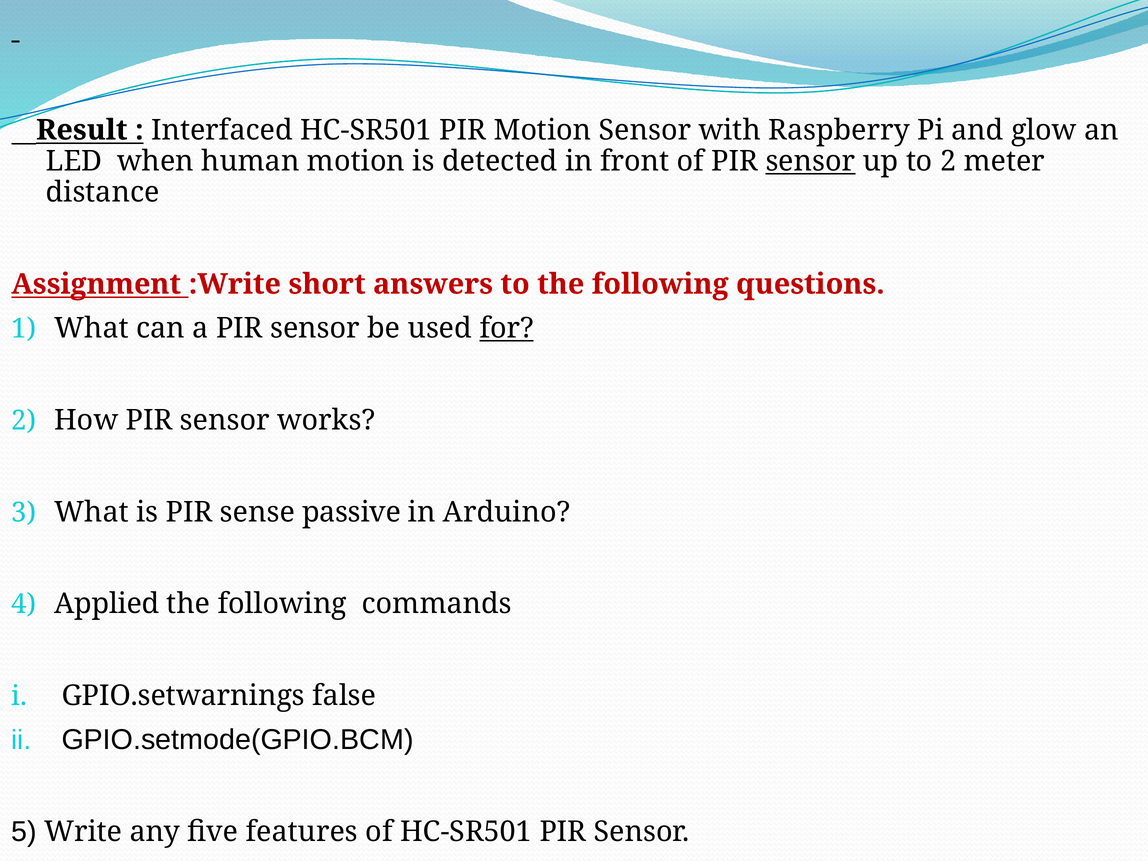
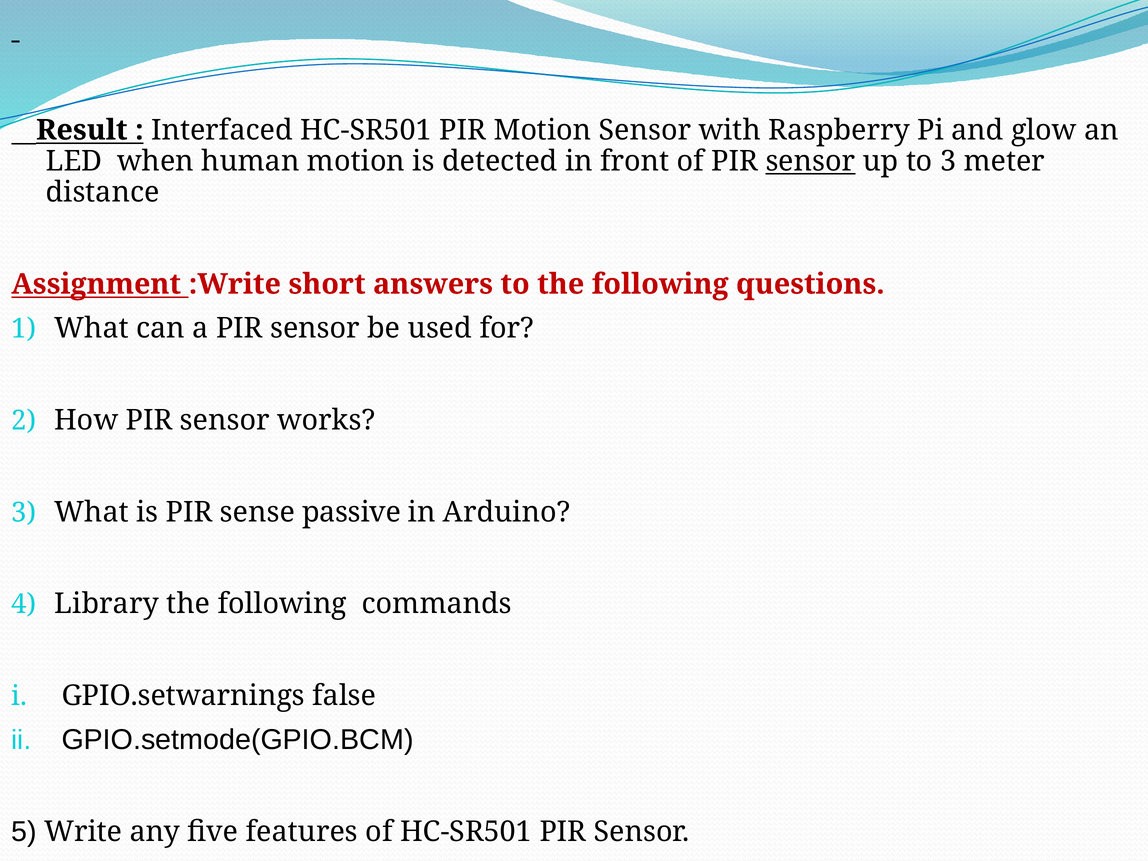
to 2: 2 -> 3
for underline: present -> none
Applied: Applied -> Library
